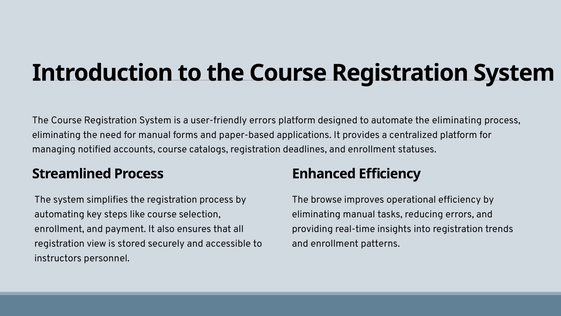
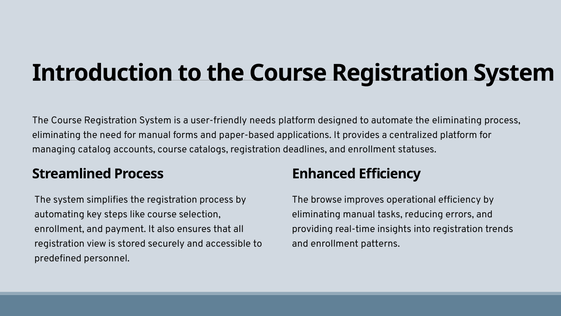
user-friendly errors: errors -> needs
notified: notified -> catalog
instructors: instructors -> predefined
